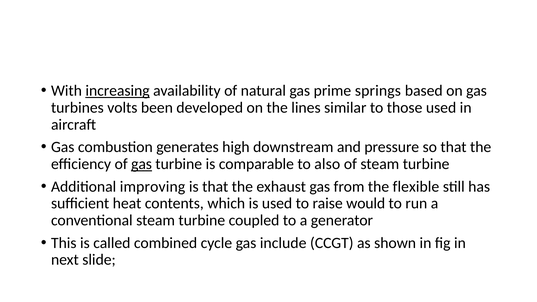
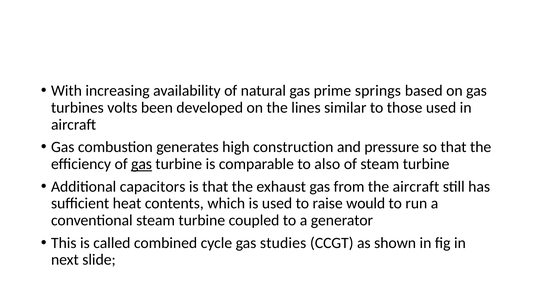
increasing underline: present -> none
downstream: downstream -> construction
improving: improving -> capacitors
the flexible: flexible -> aircraft
include: include -> studies
